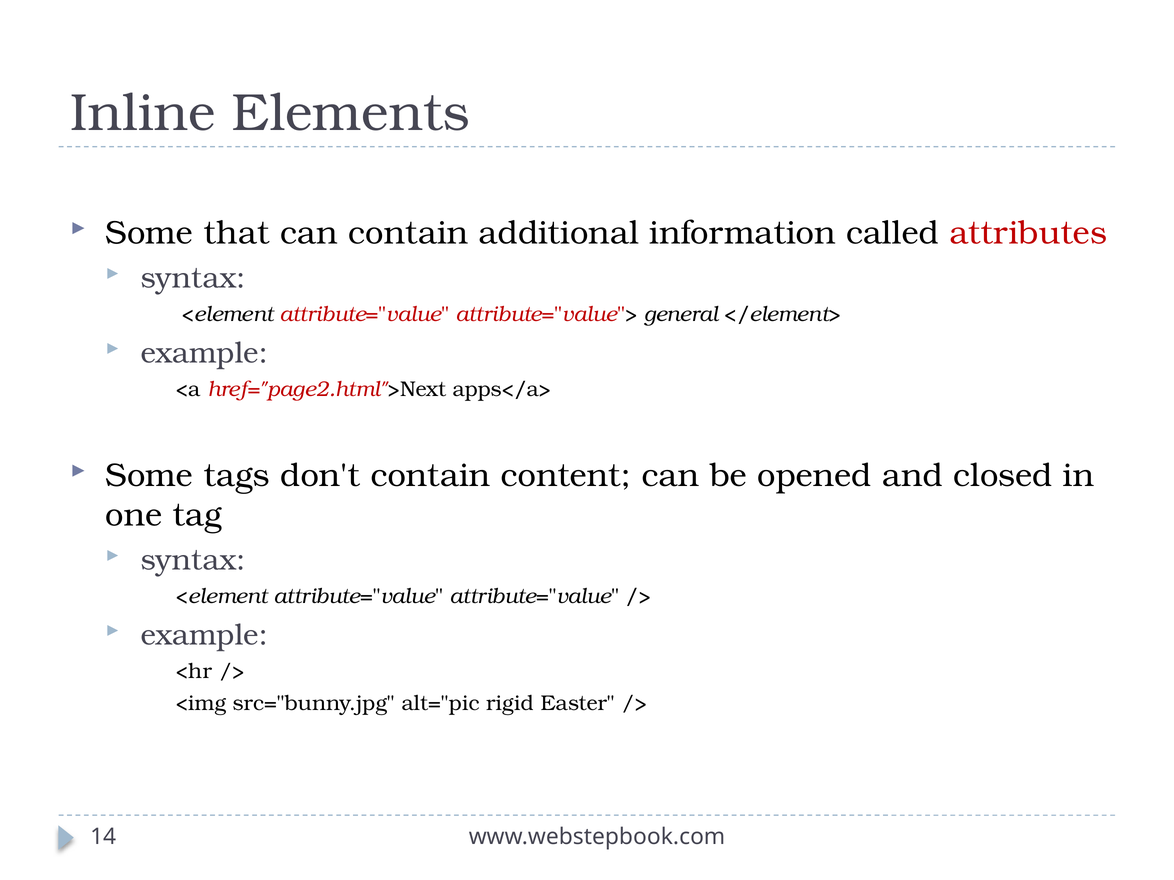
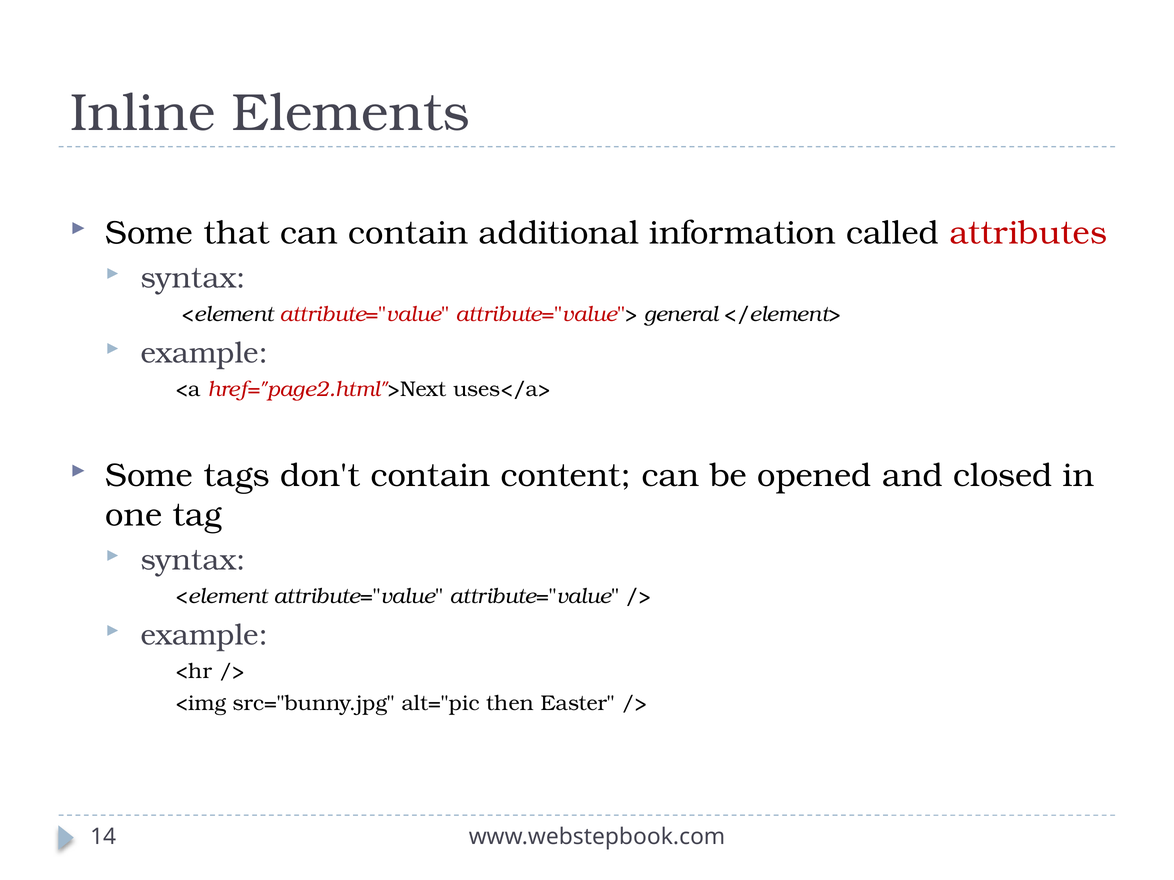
apps</a>: apps</a> -> uses</a>
rigid: rigid -> then
